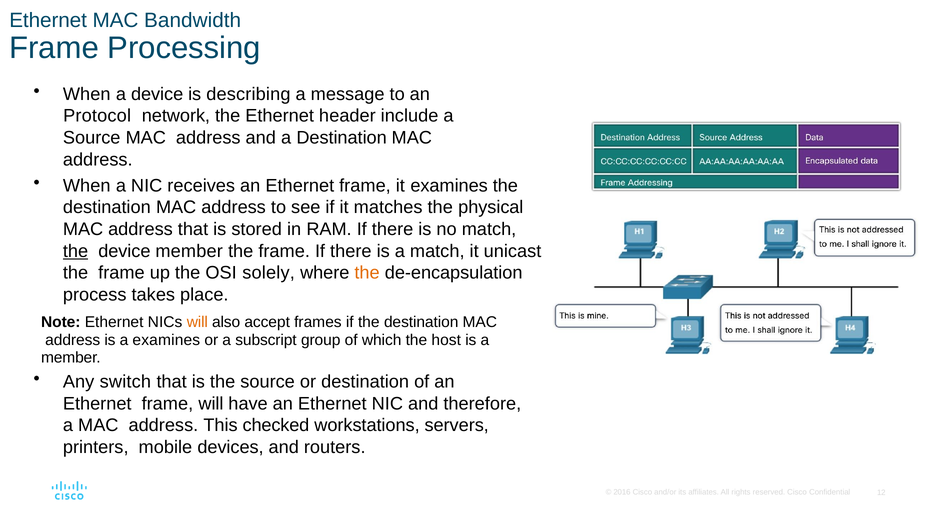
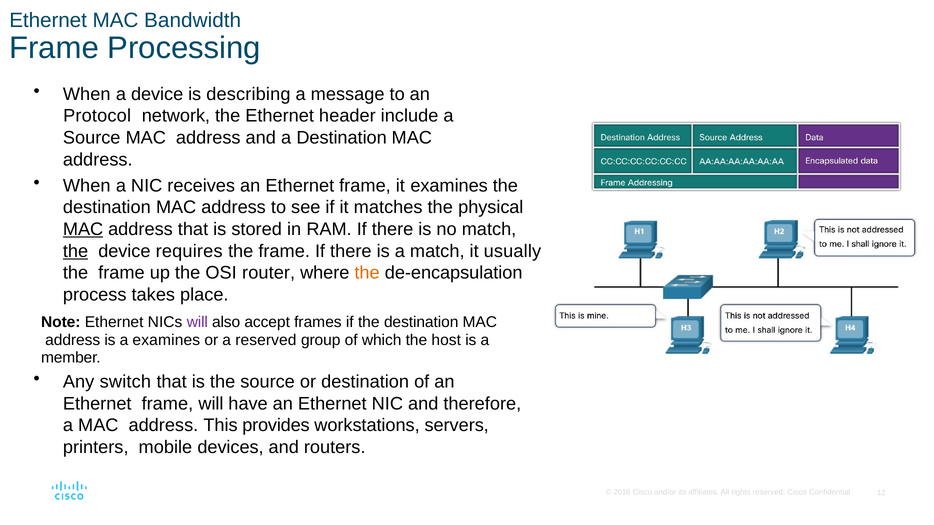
MAC at (83, 229) underline: none -> present
device member: member -> requires
unicast: unicast -> usually
solely: solely -> router
will at (197, 322) colour: orange -> purple
a subscript: subscript -> reserved
checked: checked -> provides
